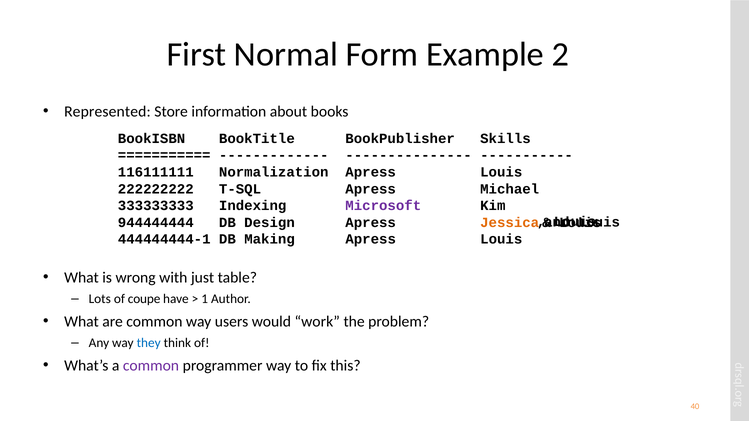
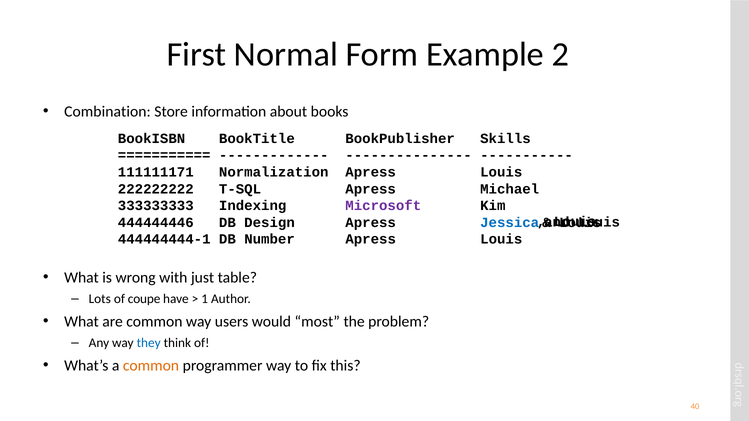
Represented: Represented -> Combination
116111111: 116111111 -> 111111171
944444444: 944444444 -> 444444446
Jessica colour: orange -> blue
Making: Making -> Number
work: work -> most
common at (151, 366) colour: purple -> orange
